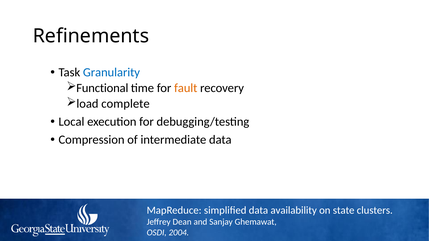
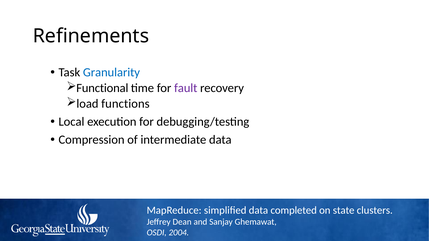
fault colour: orange -> purple
complete: complete -> functions
availability: availability -> completed
